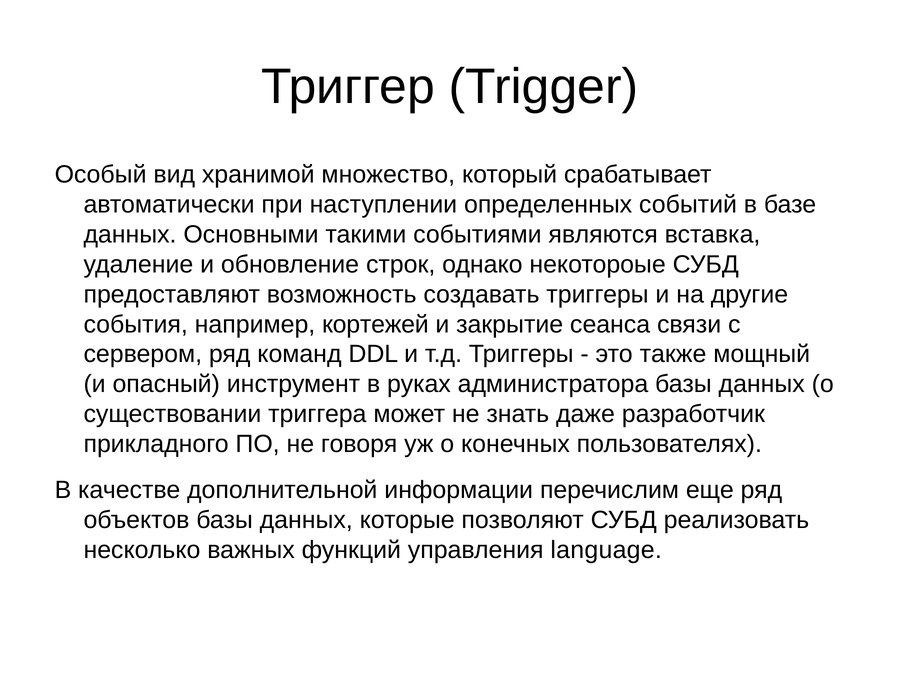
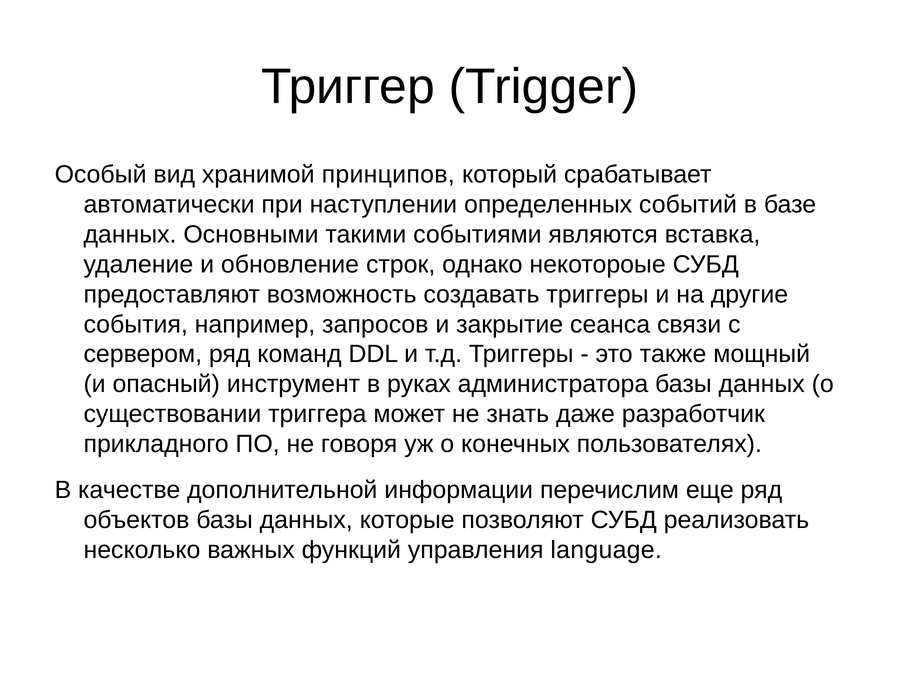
множество: множество -> принципов
кортежей: кортежей -> запросов
